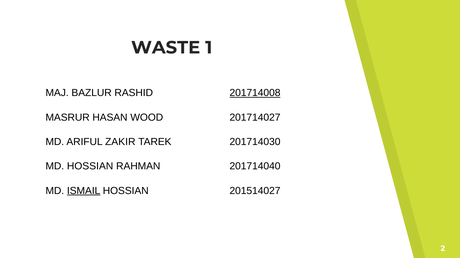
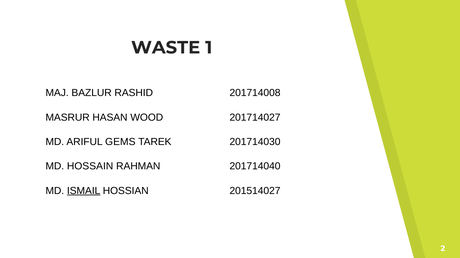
201714008 underline: present -> none
ZAKIR: ZAKIR -> GEMS
MD HOSSIAN: HOSSIAN -> HOSSAIN
